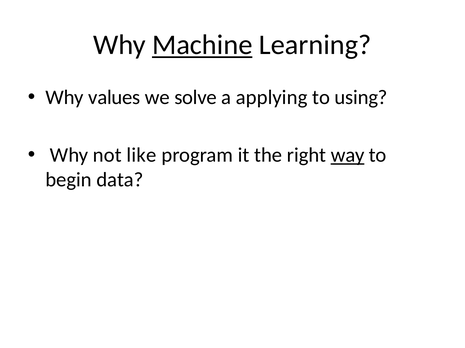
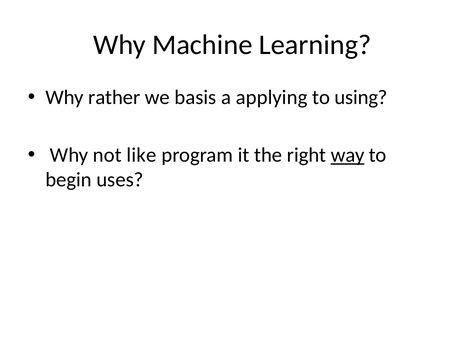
Machine underline: present -> none
values: values -> rather
solve: solve -> basis
data: data -> uses
